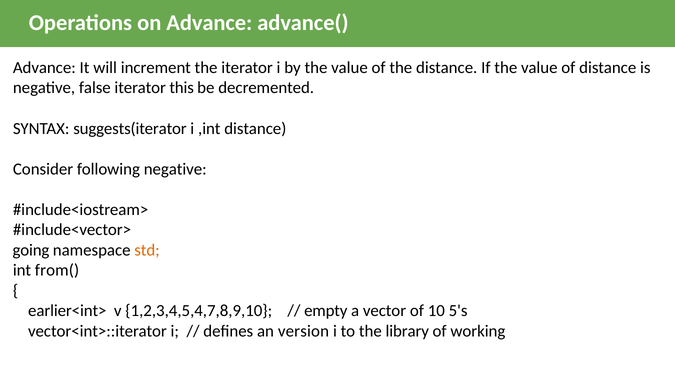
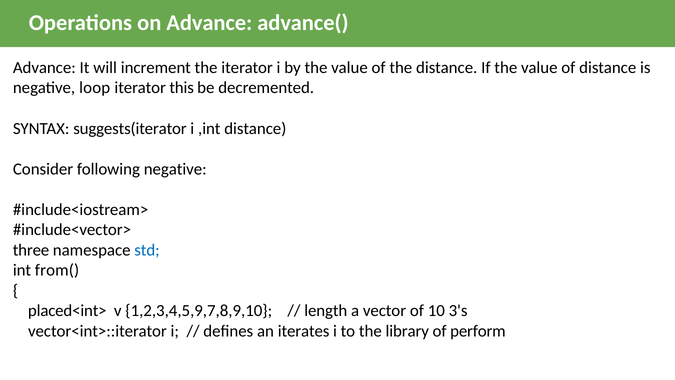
false: false -> loop
going: going -> three
std colour: orange -> blue
earlier<int>: earlier<int> -> placed<int>
1,2,3,4,5,4,7,8,9,10: 1,2,3,4,5,4,7,8,9,10 -> 1,2,3,4,5,9,7,8,9,10
empty: empty -> length
5's: 5's -> 3's
version: version -> iterates
working: working -> perform
